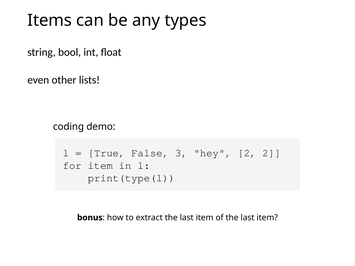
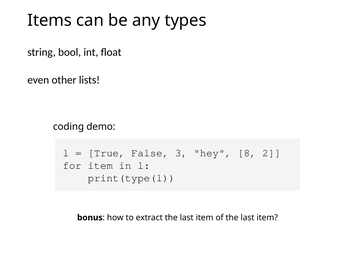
hey 2: 2 -> 8
